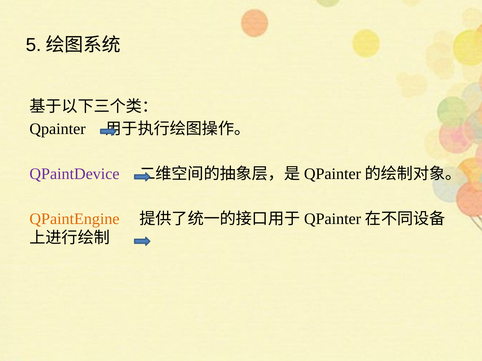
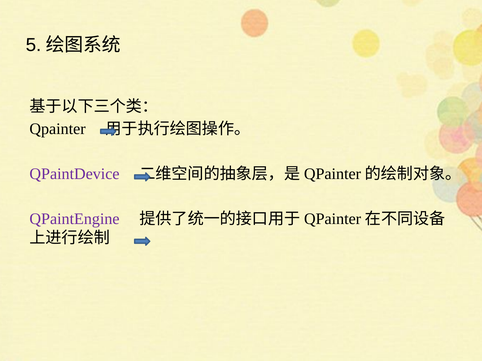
QPaintEngine colour: orange -> purple
